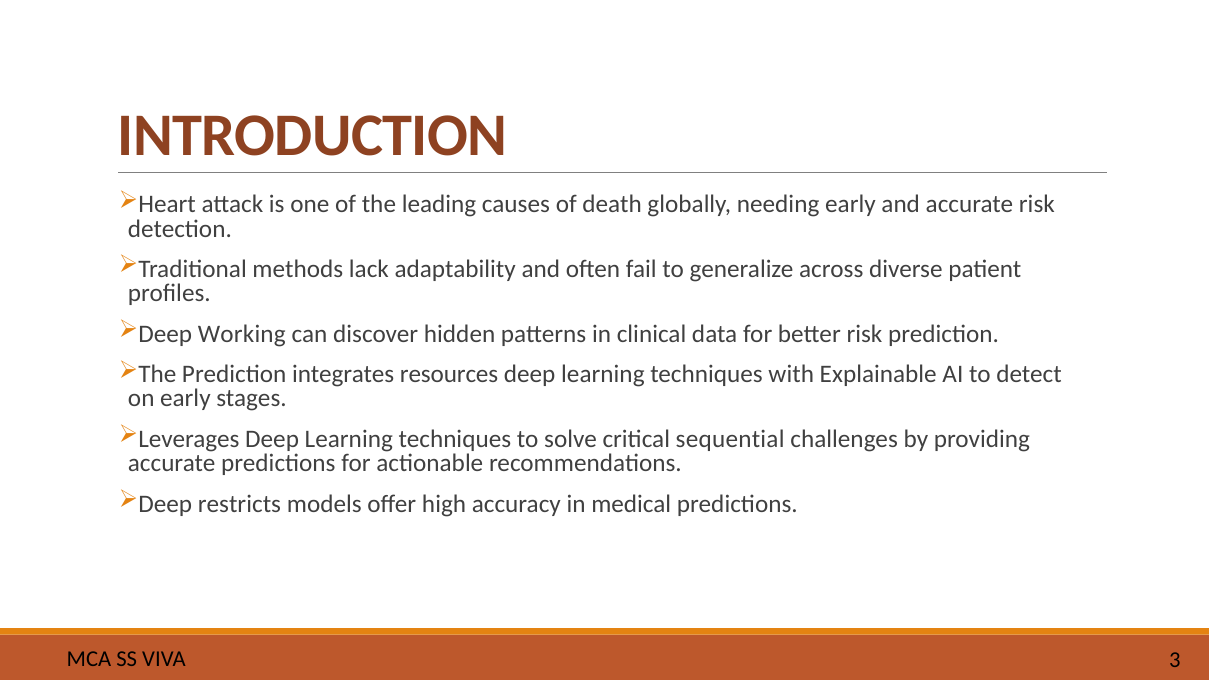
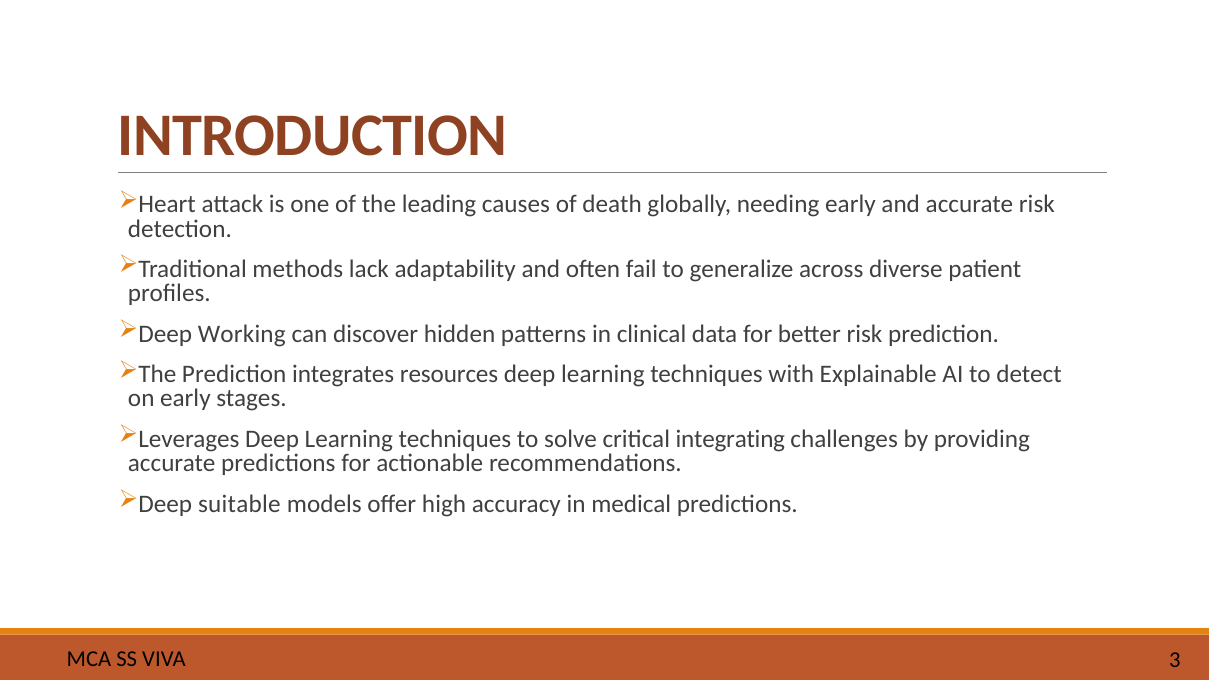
sequential: sequential -> integrating
restricts: restricts -> suitable
